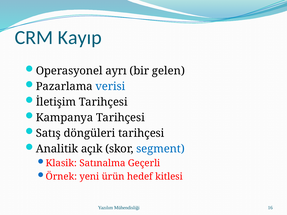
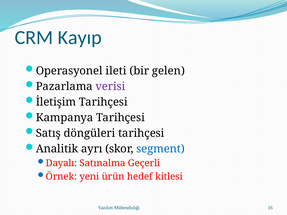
ayrı: ayrı -> ileti
verisi colour: blue -> purple
açık: açık -> ayrı
Klasik: Klasik -> Dayalı
